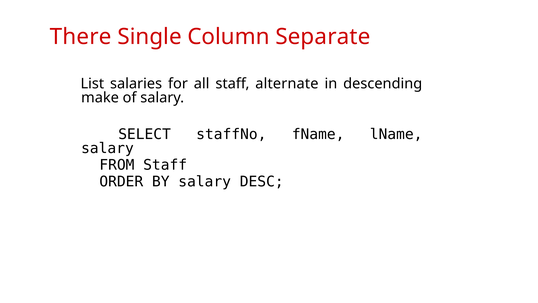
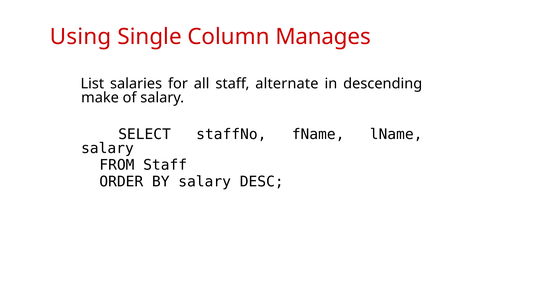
There: There -> Using
Separate: Separate -> Manages
